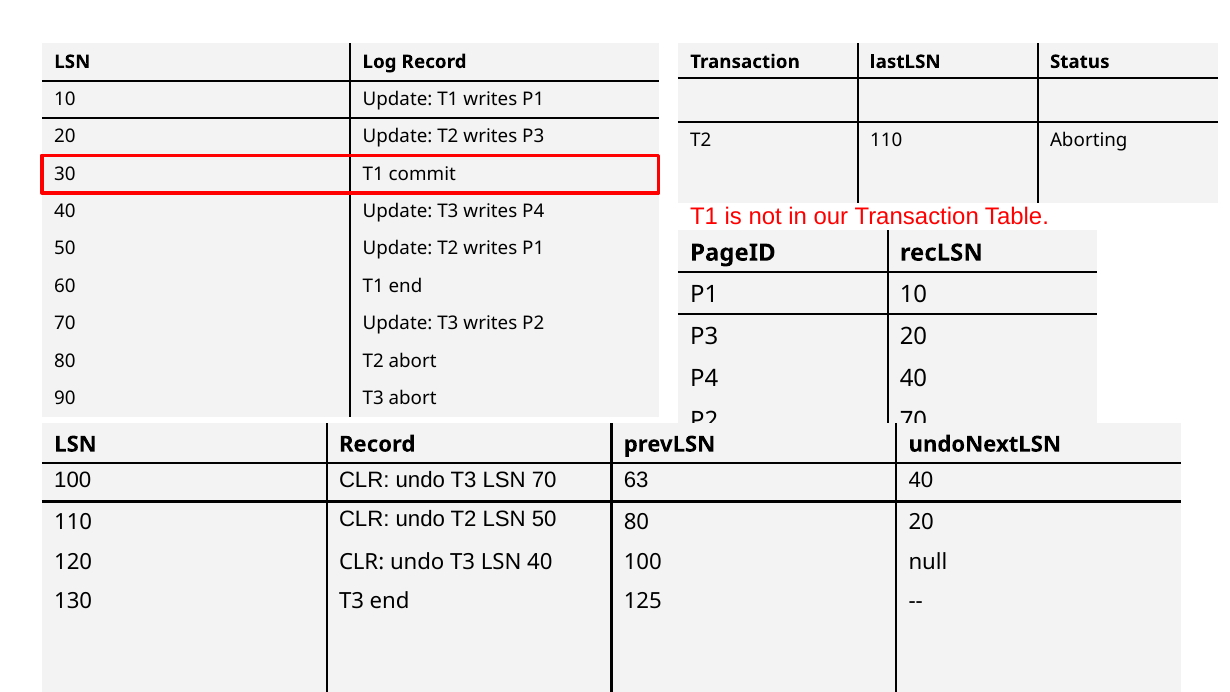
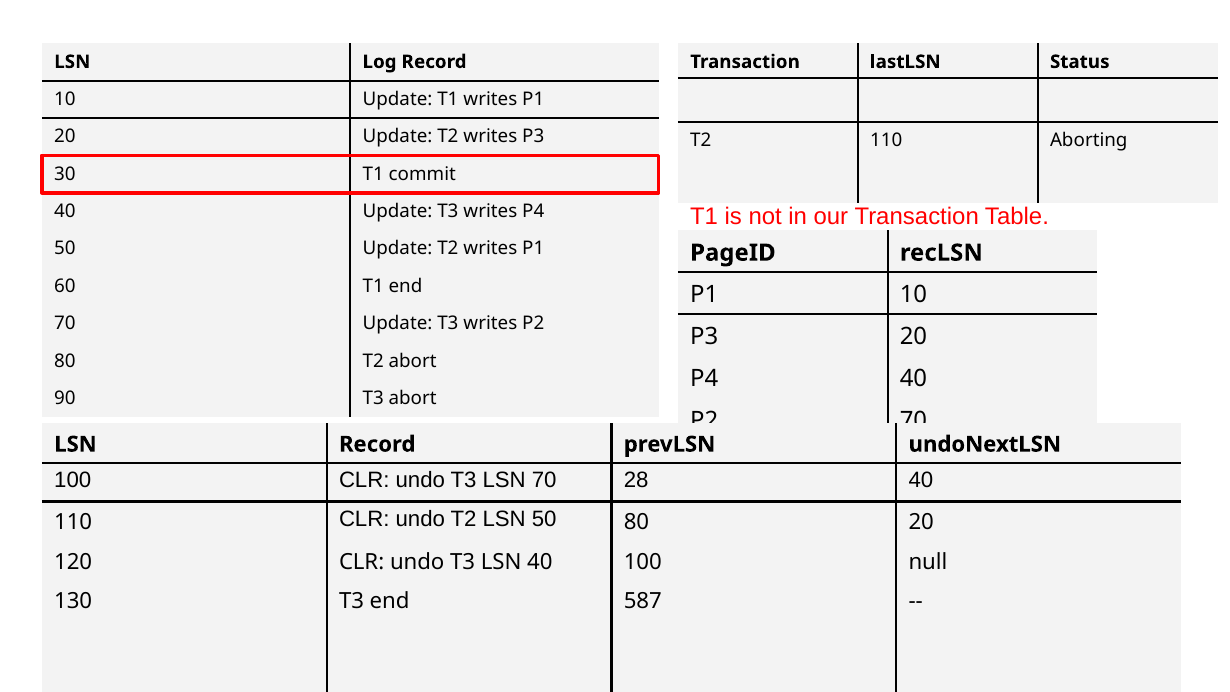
63: 63 -> 28
125: 125 -> 587
